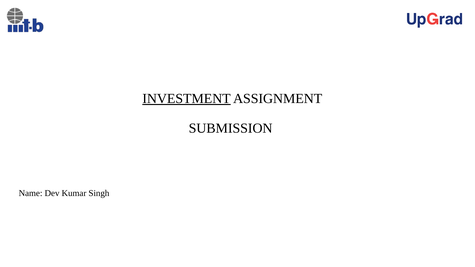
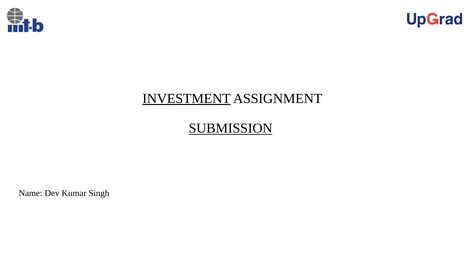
SUBMISSION underline: none -> present
